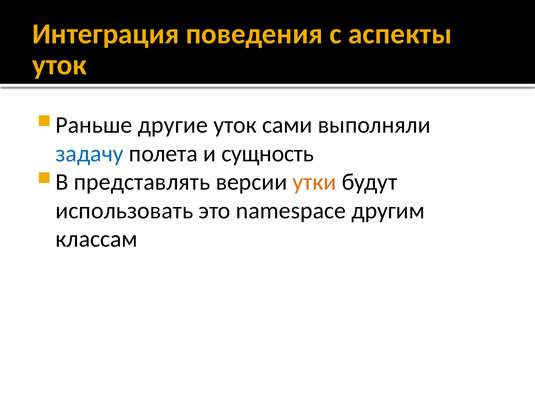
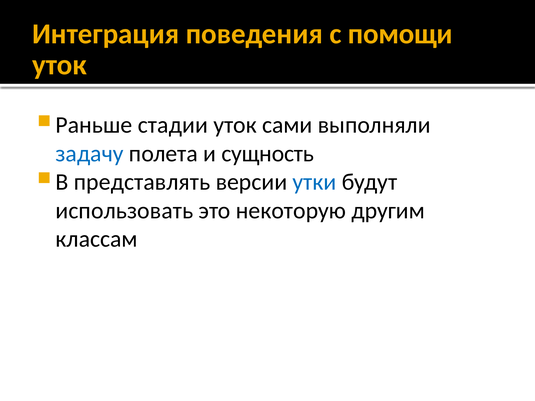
аспекты: аспекты -> помощи
другие: другие -> стадии
утки colour: orange -> blue
namespace: namespace -> некоторую
